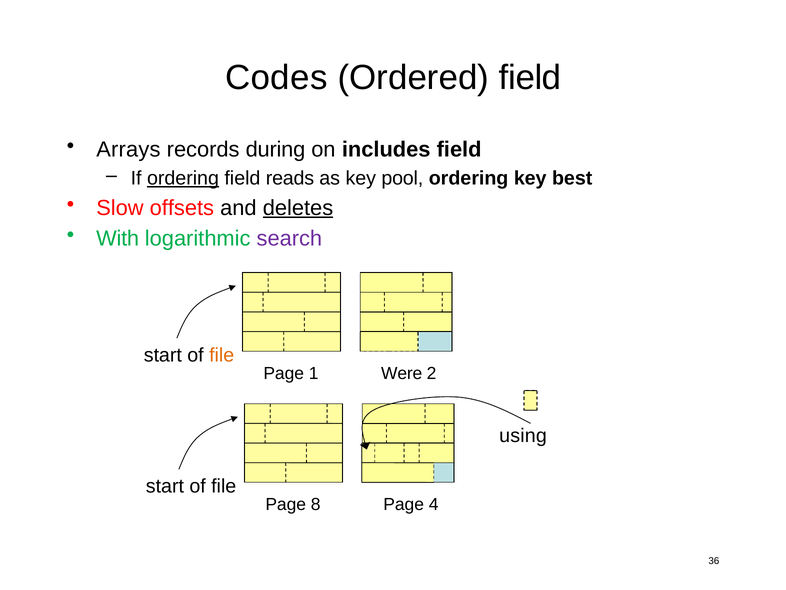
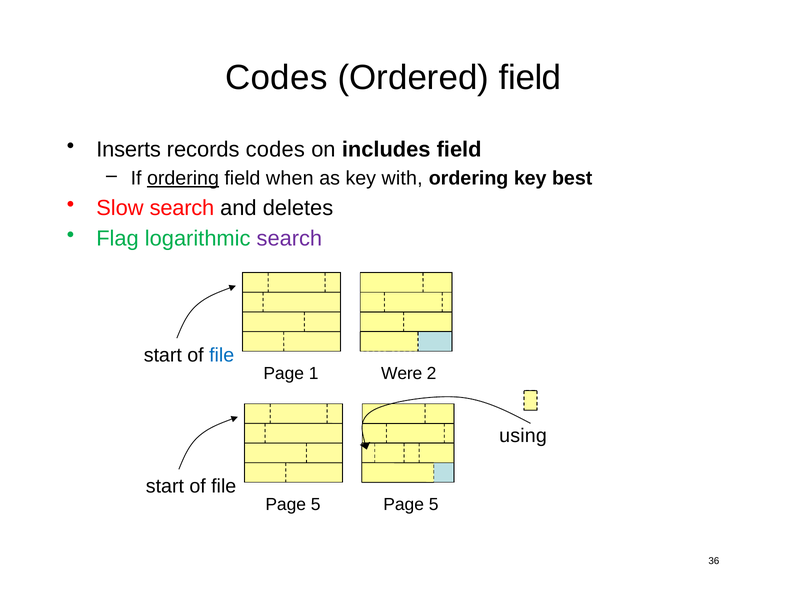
Arrays: Arrays -> Inserts
records during: during -> codes
reads: reads -> when
pool: pool -> with
Slow offsets: offsets -> search
deletes underline: present -> none
With: With -> Flag
file at (222, 355) colour: orange -> blue
8 at (316, 504): 8 -> 5
4 at (434, 504): 4 -> 5
